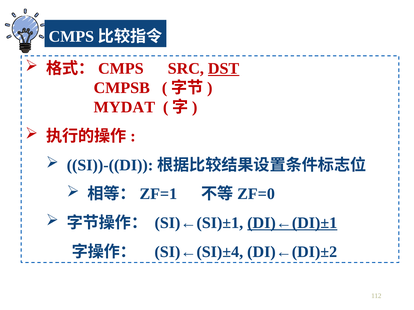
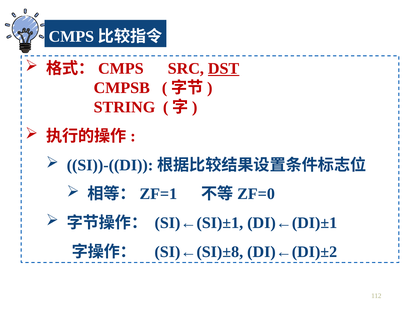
MYDAT: MYDAT -> STRING
DI)←(DI)±1 underline: present -> none
SI)←(SI)±4: SI)←(SI)±4 -> SI)←(SI)±8
